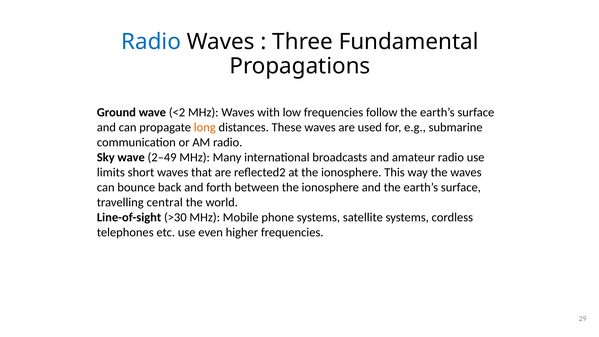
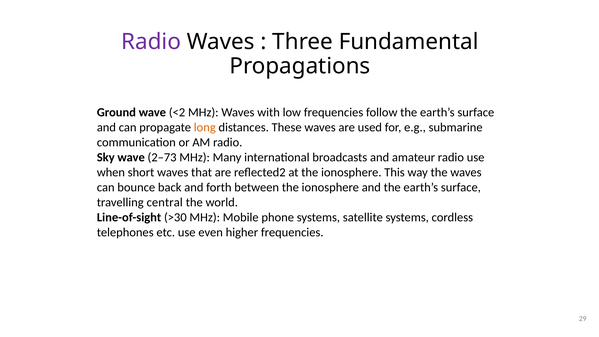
Radio at (151, 42) colour: blue -> purple
2–49: 2–49 -> 2–73
limits: limits -> when
